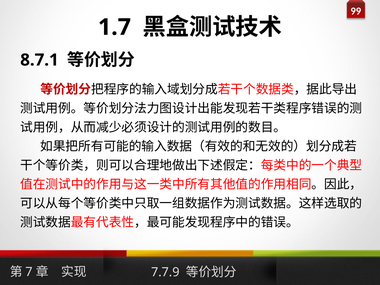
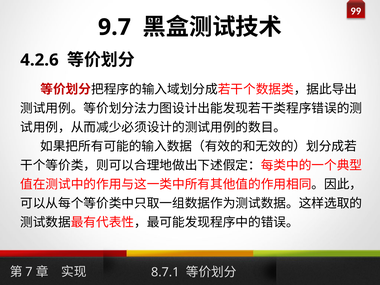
1.7: 1.7 -> 9.7
8.7.1: 8.7.1 -> 4.2.6
7.7.9: 7.7.9 -> 8.7.1
